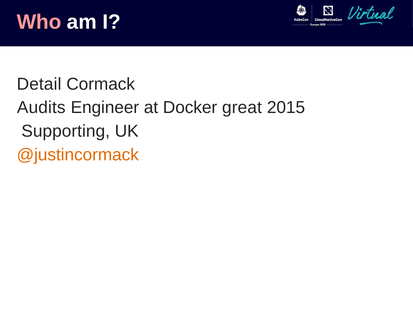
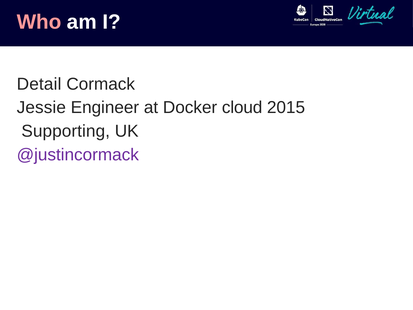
Audits: Audits -> Jessie
great: great -> cloud
@justincormack colour: orange -> purple
